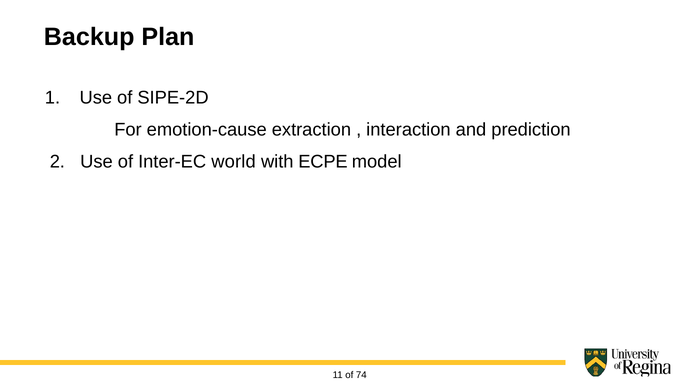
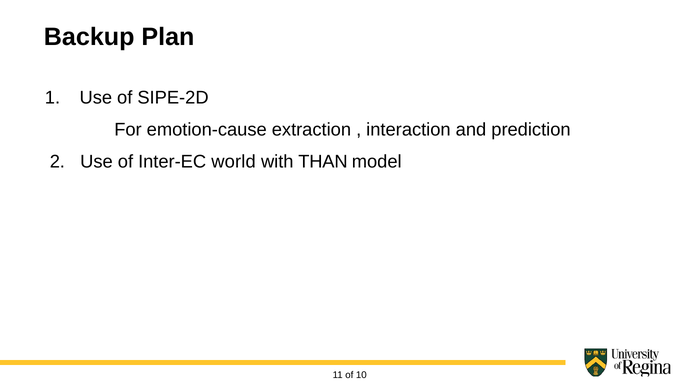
ECPE: ECPE -> THAN
74: 74 -> 10
